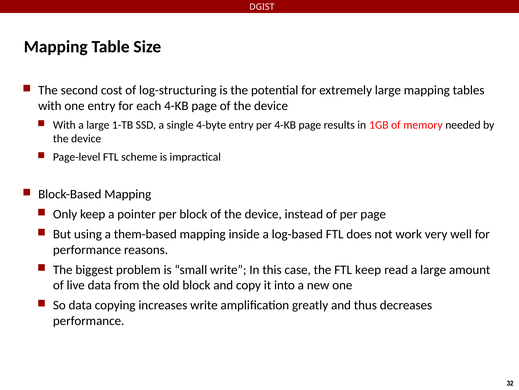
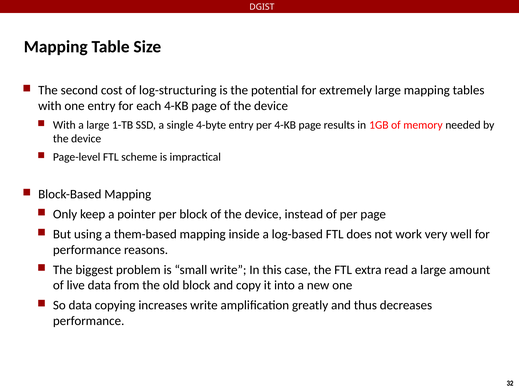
FTL keep: keep -> extra
